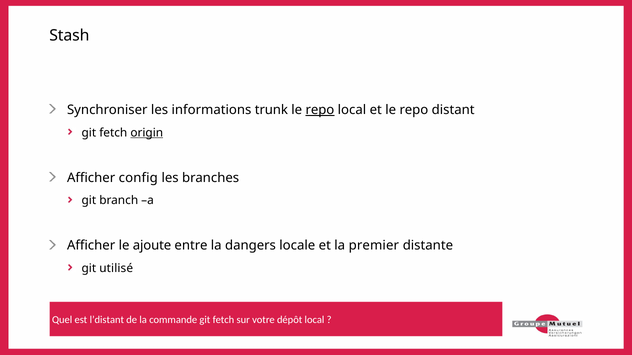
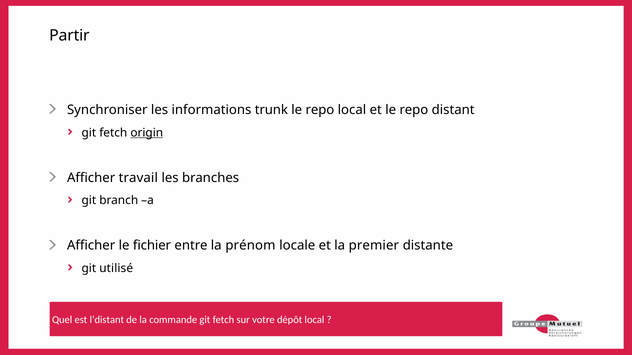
Stash: Stash -> Partir
repo at (320, 110) underline: present -> none
config: config -> travail
ajoute: ajoute -> fichier
dangers: dangers -> prénom
